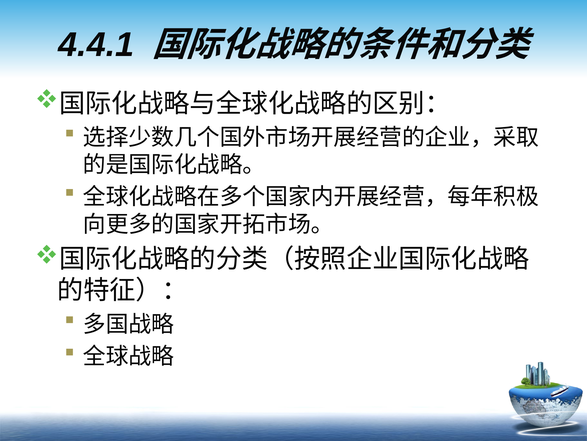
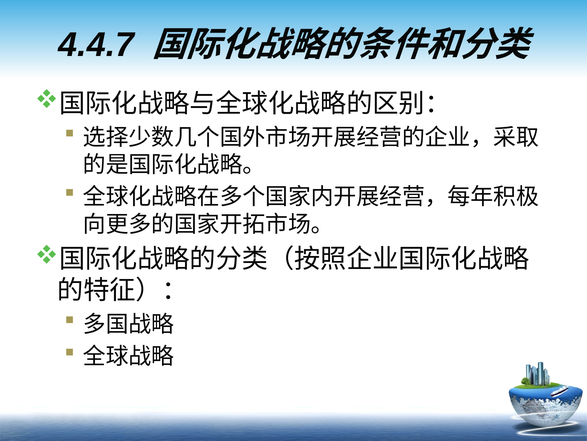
4.4.1: 4.4.1 -> 4.4.7
